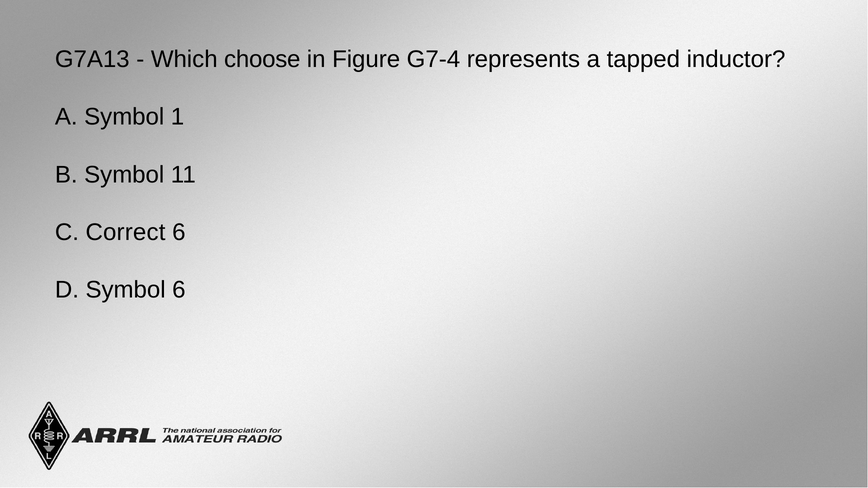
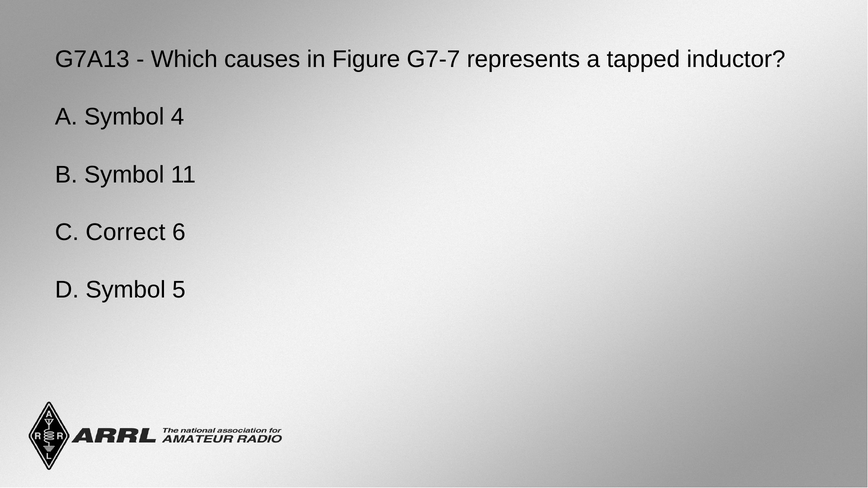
choose: choose -> causes
G7-4: G7-4 -> G7-7
1: 1 -> 4
Symbol 6: 6 -> 5
